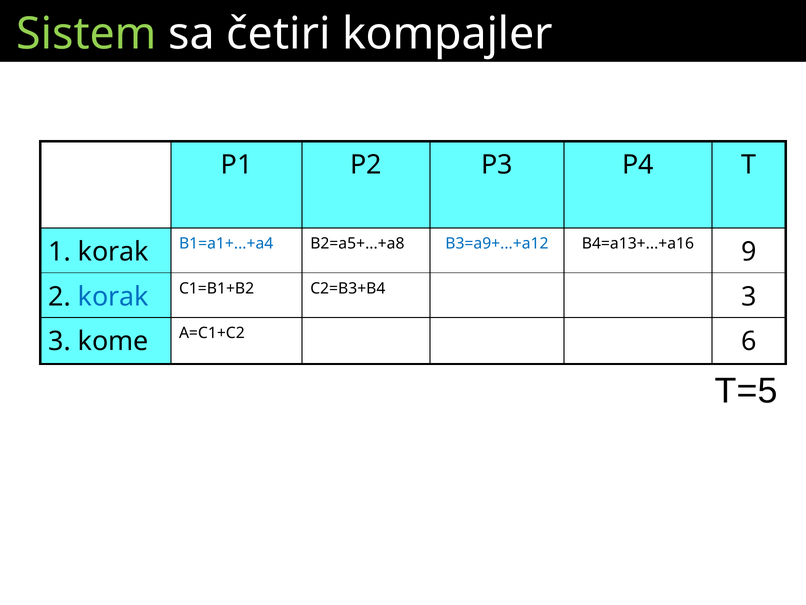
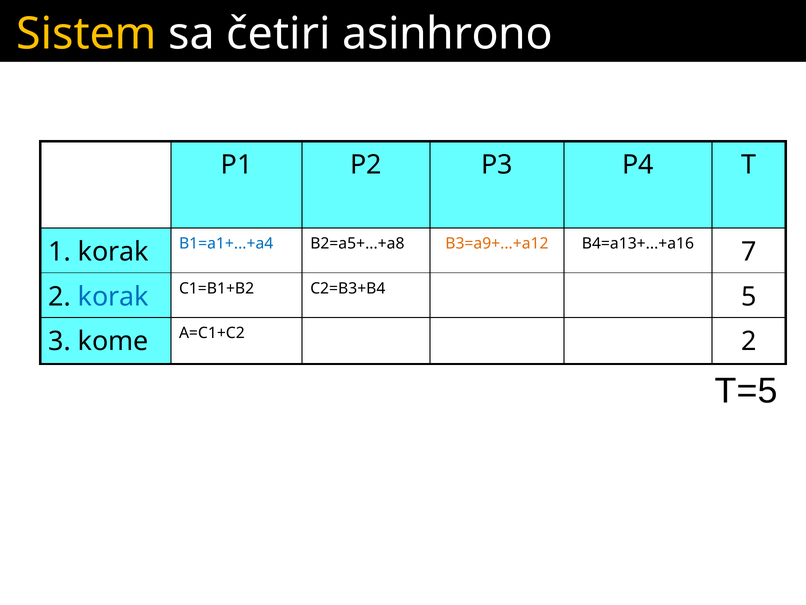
Sistem colour: light green -> yellow
kompajler: kompajler -> asinhrono
B3=a9+...+a12 colour: blue -> orange
9: 9 -> 7
C2=B3+B4 3: 3 -> 5
A=C1+C2 6: 6 -> 2
